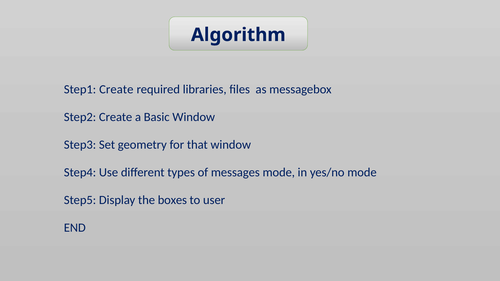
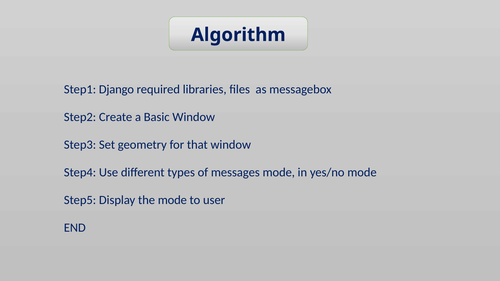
Step1 Create: Create -> Django
the boxes: boxes -> mode
